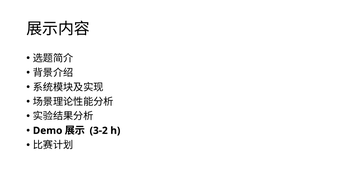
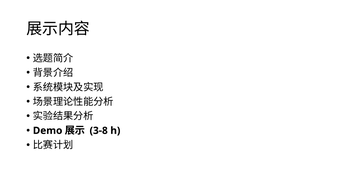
3-2: 3-2 -> 3-8
